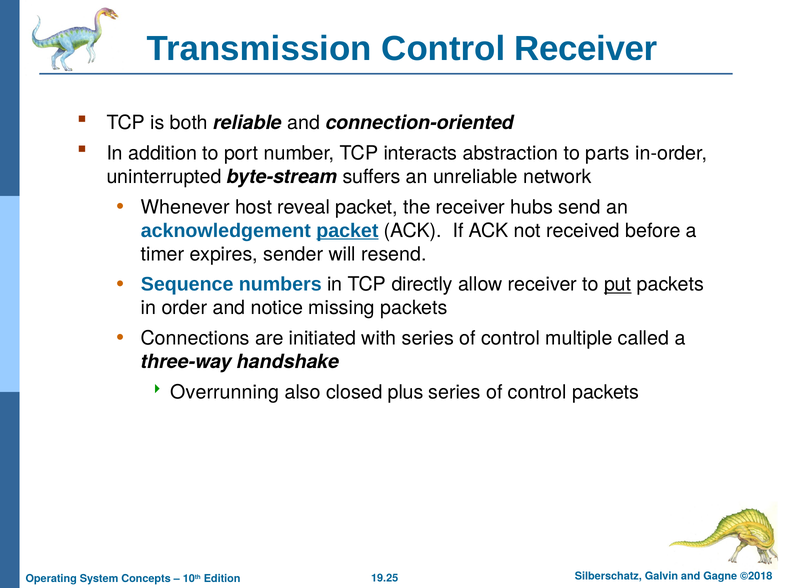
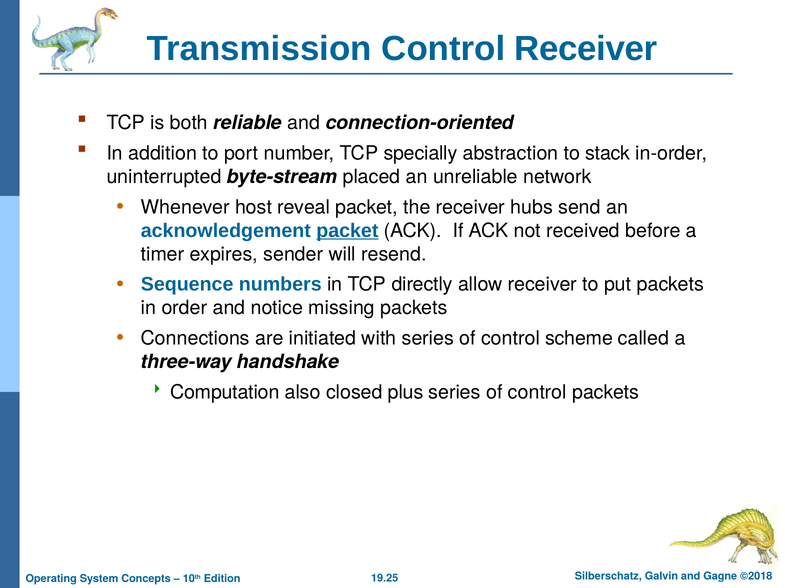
interacts: interacts -> specially
parts: parts -> stack
suffers: suffers -> placed
put underline: present -> none
multiple: multiple -> scheme
Overrunning: Overrunning -> Computation
